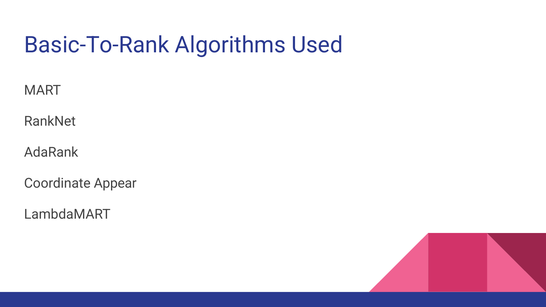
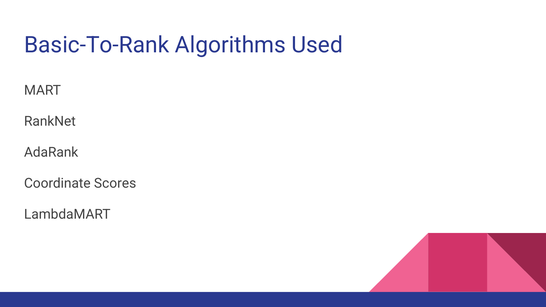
Appear: Appear -> Scores
